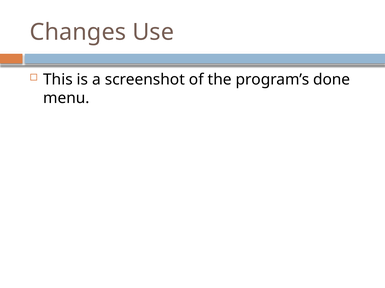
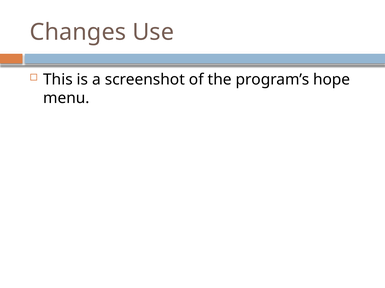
done: done -> hope
